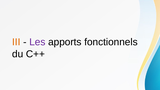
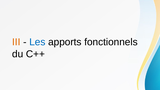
Les colour: purple -> blue
